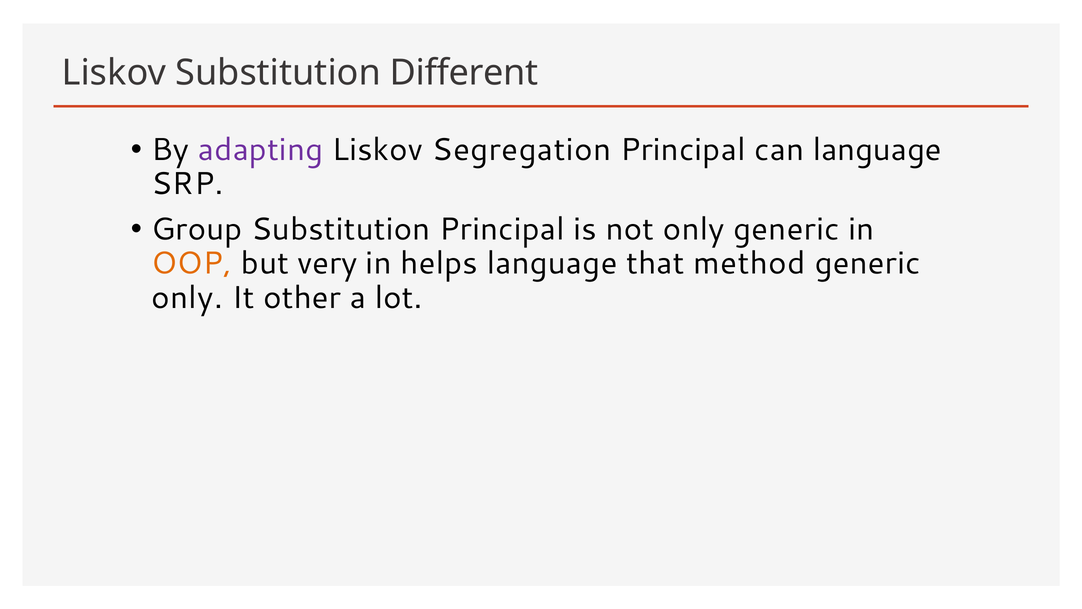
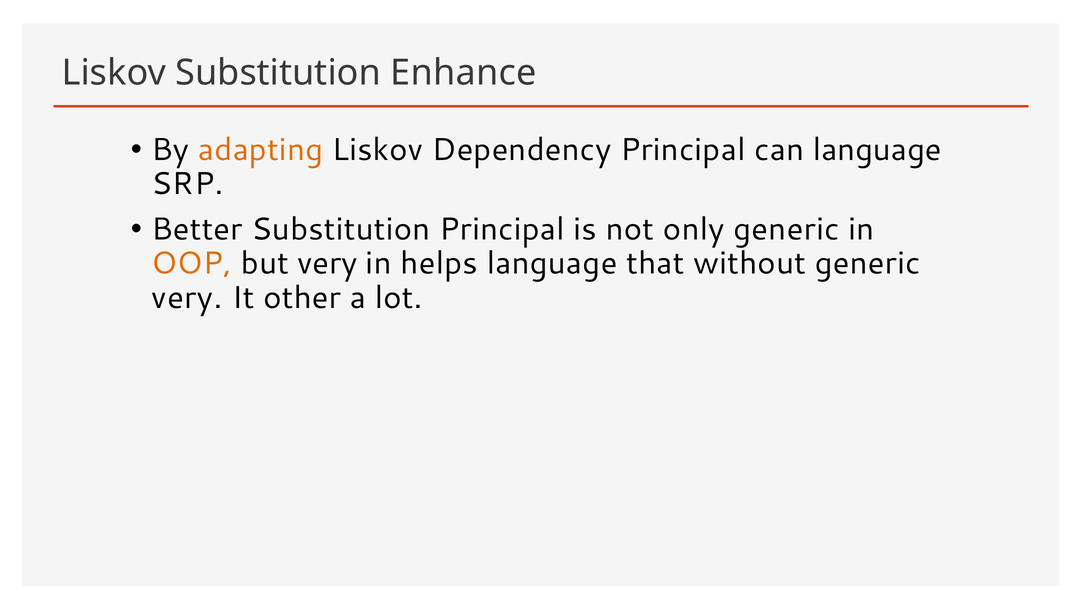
Different: Different -> Enhance
adapting colour: purple -> orange
Segregation: Segregation -> Dependency
Group: Group -> Better
method: method -> without
only at (187, 297): only -> very
